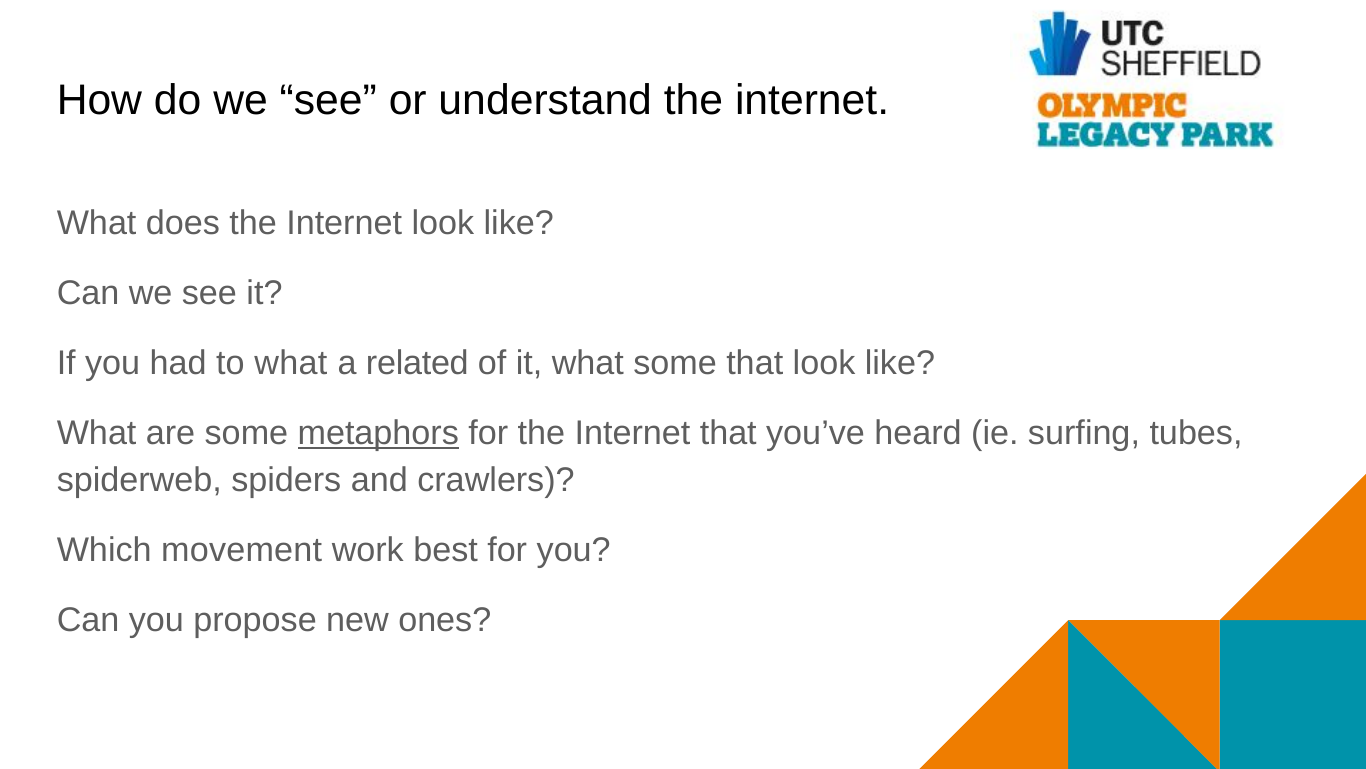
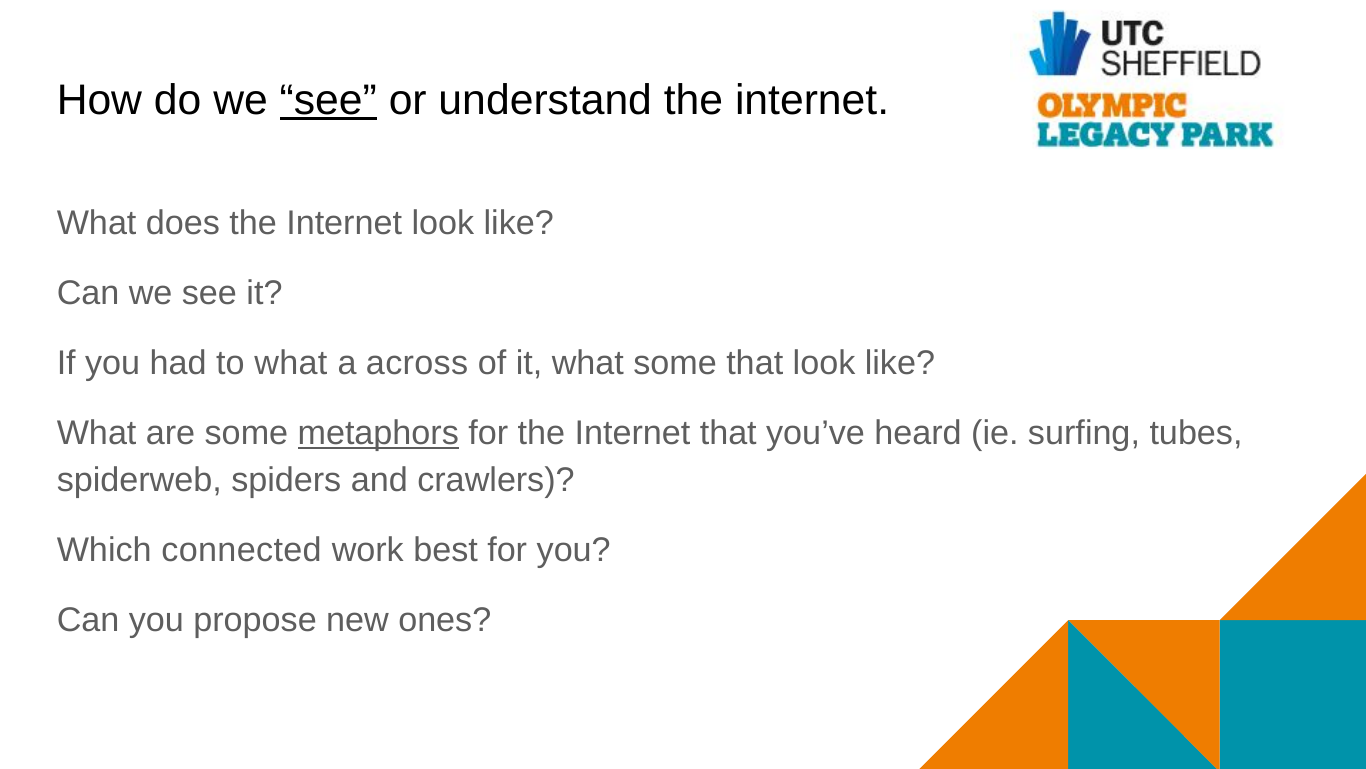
see at (328, 100) underline: none -> present
related: related -> across
movement: movement -> connected
